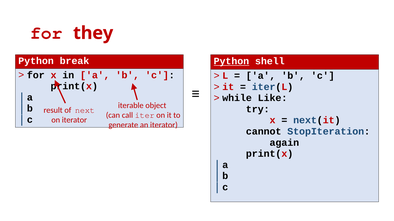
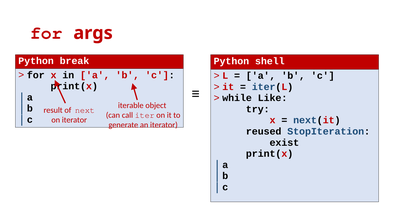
they: they -> args
Python at (231, 61) underline: present -> none
cannot: cannot -> reused
again: again -> exist
